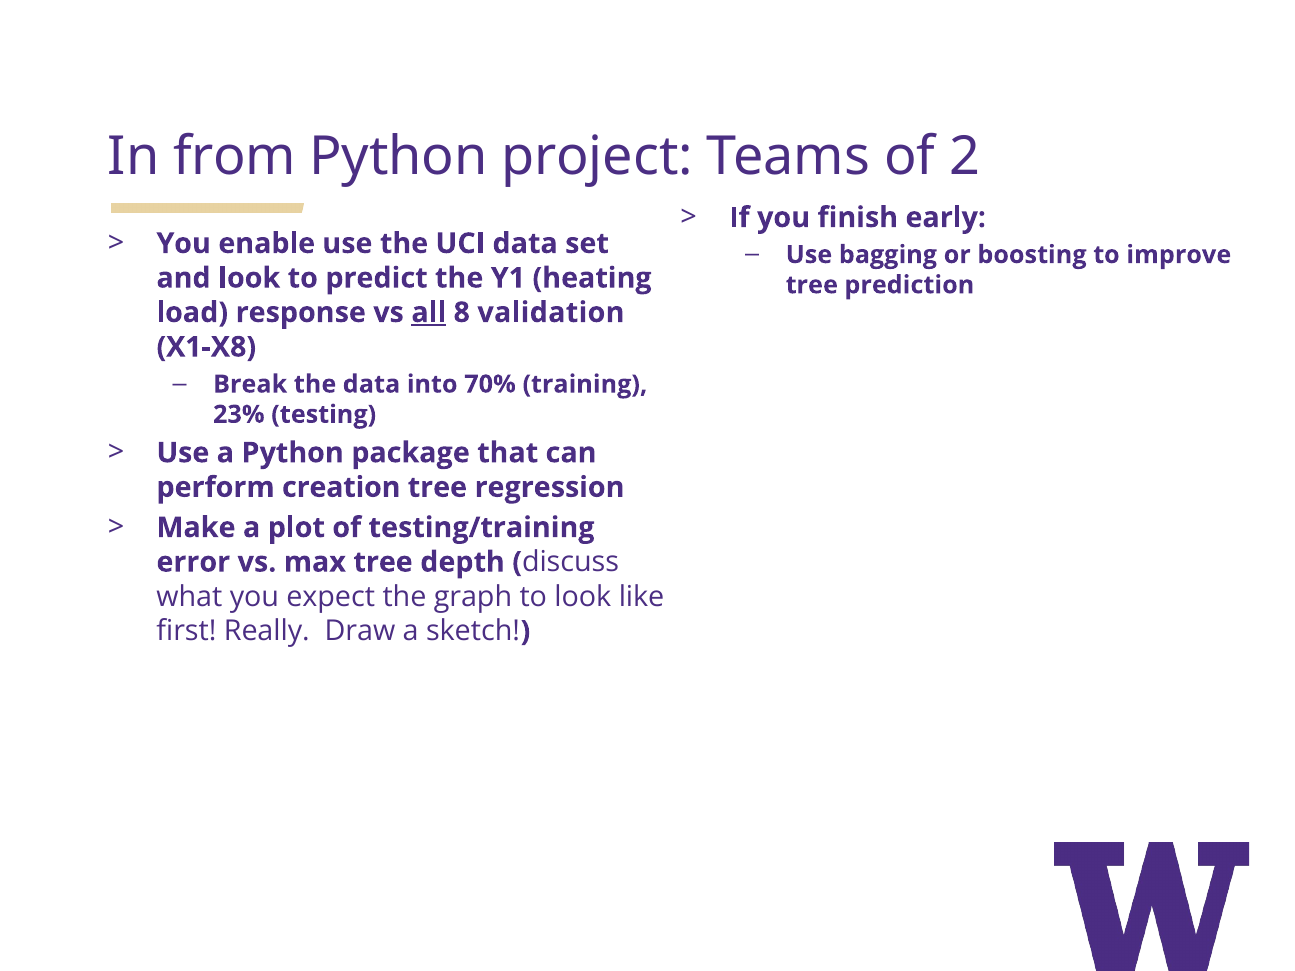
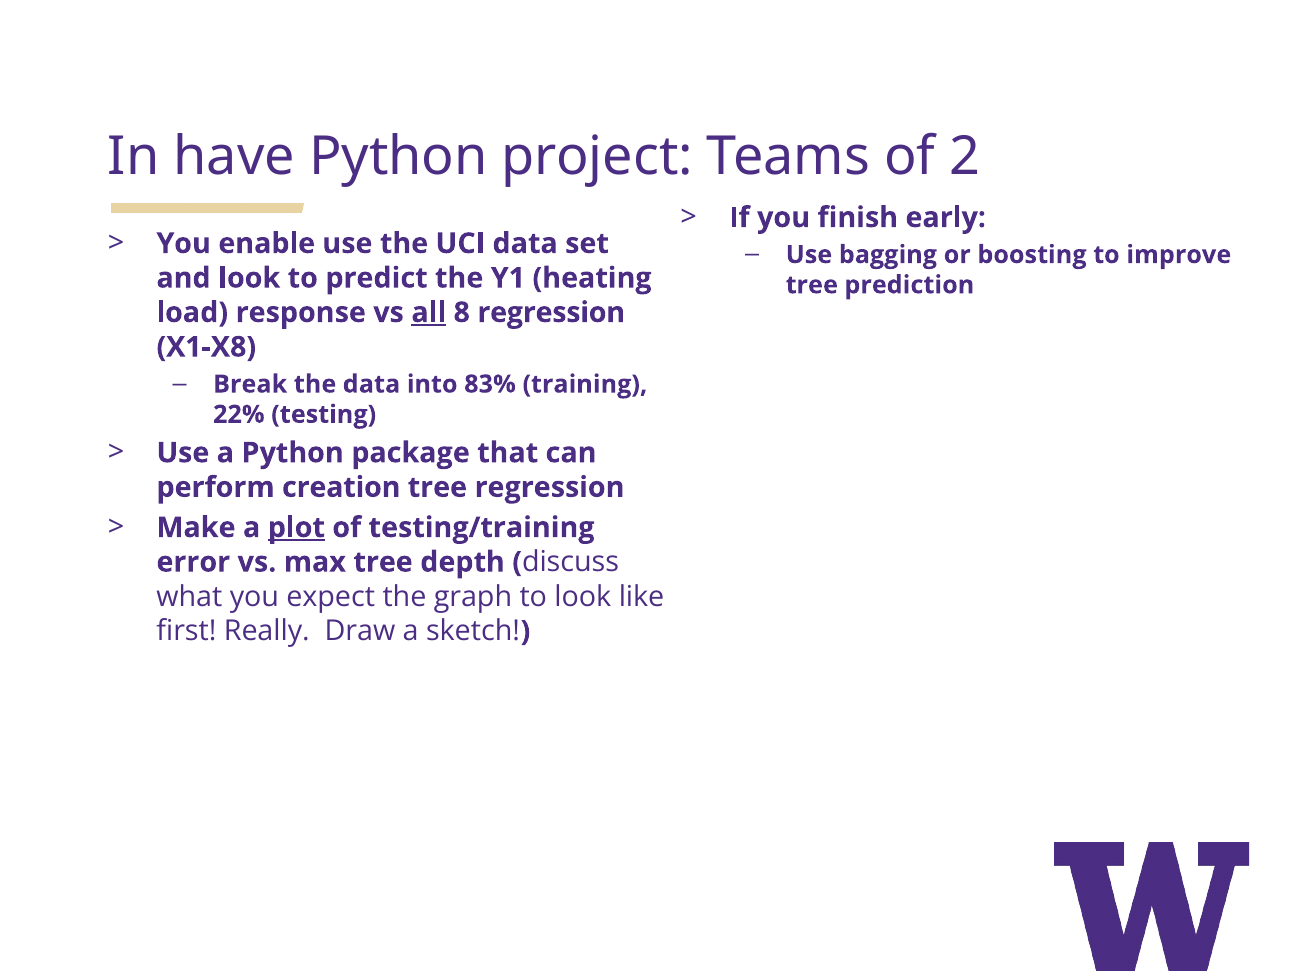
from: from -> have
8 validation: validation -> regression
70%: 70% -> 83%
23%: 23% -> 22%
plot underline: none -> present
